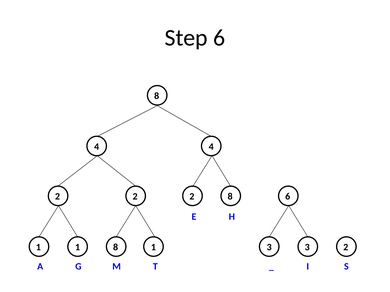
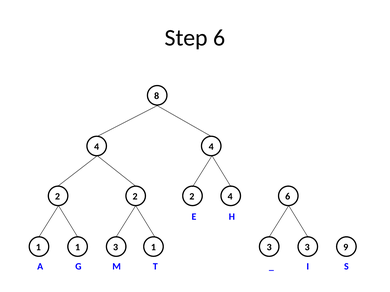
8 at (230, 197): 8 -> 4
1 8: 8 -> 3
3 2: 2 -> 9
